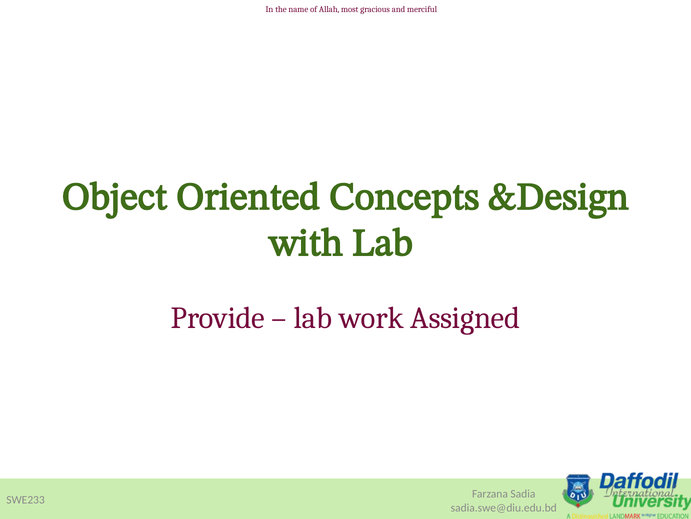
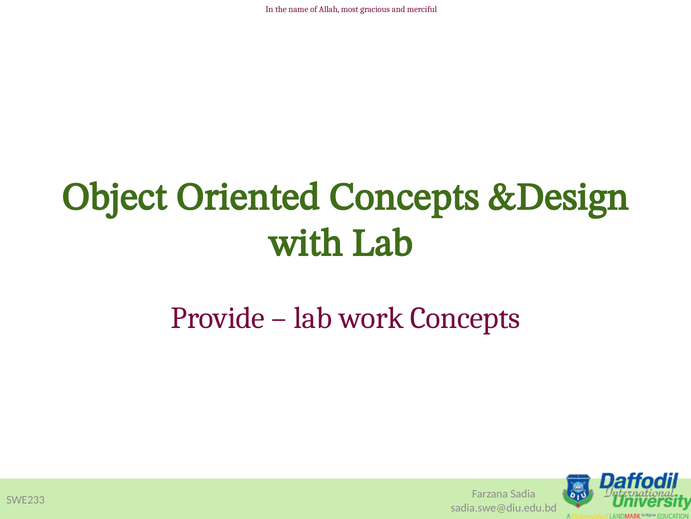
work Assigned: Assigned -> Concepts
